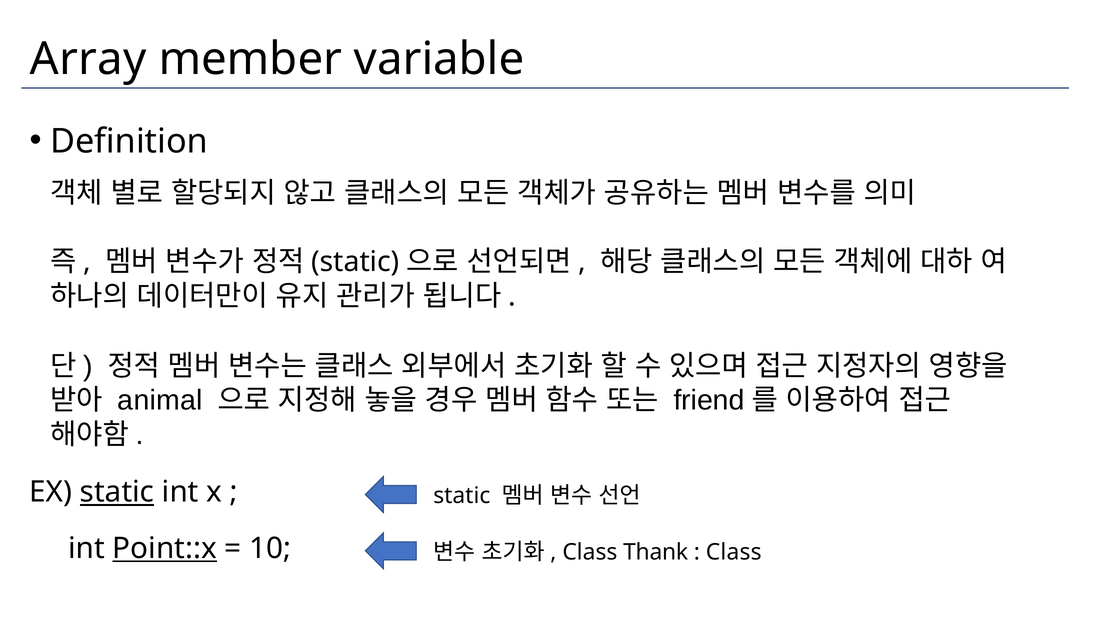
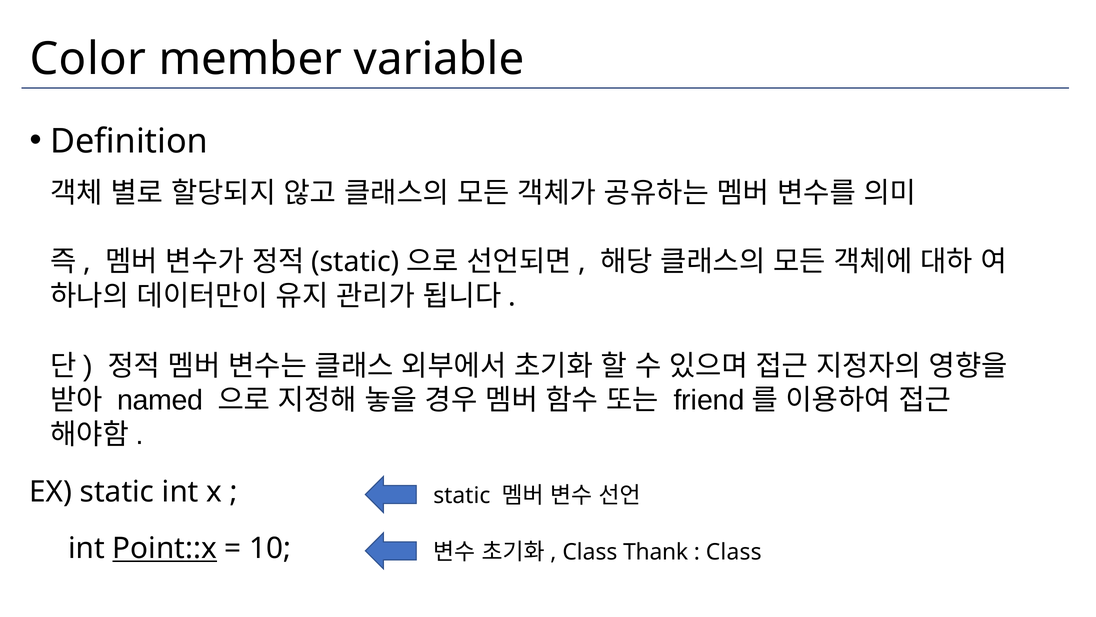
Array: Array -> Color
animal: animal -> named
static at (117, 492) underline: present -> none
